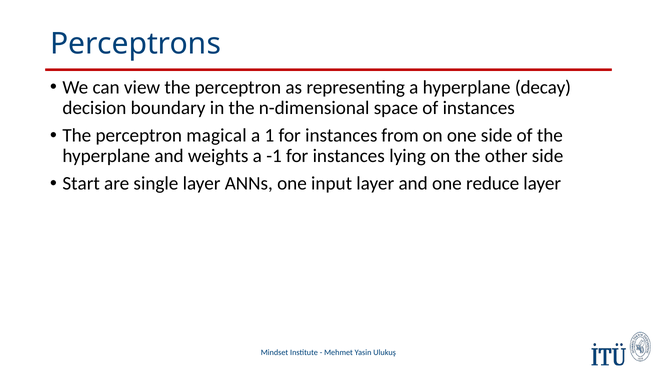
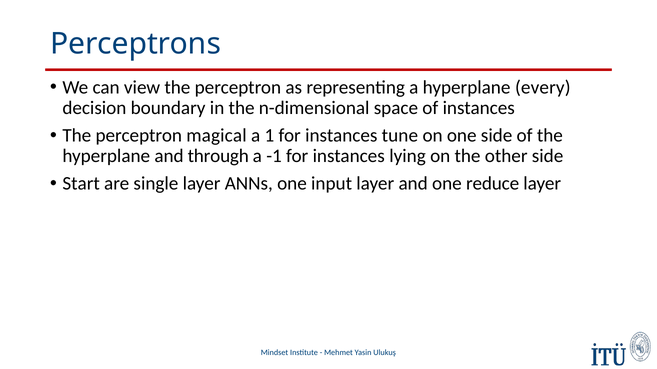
decay: decay -> every
from: from -> tune
weights: weights -> through
